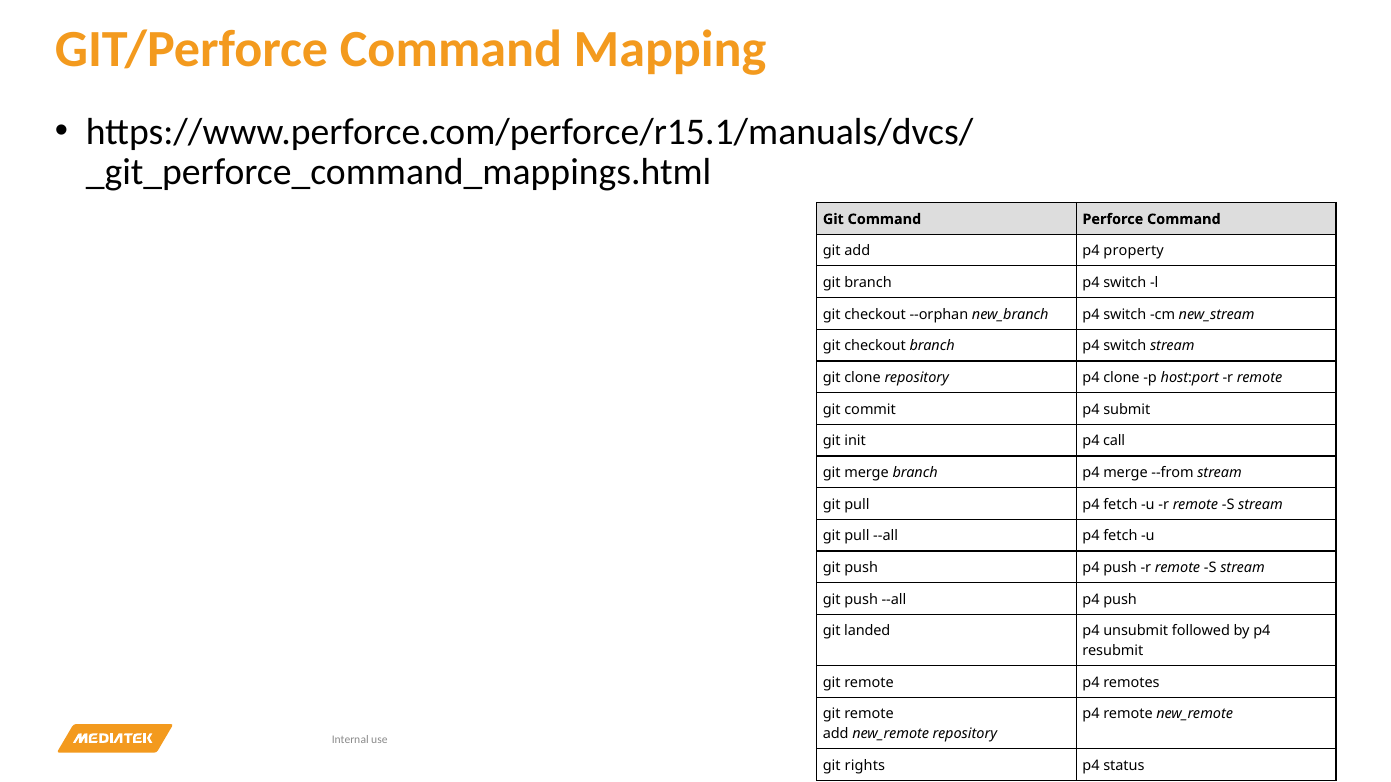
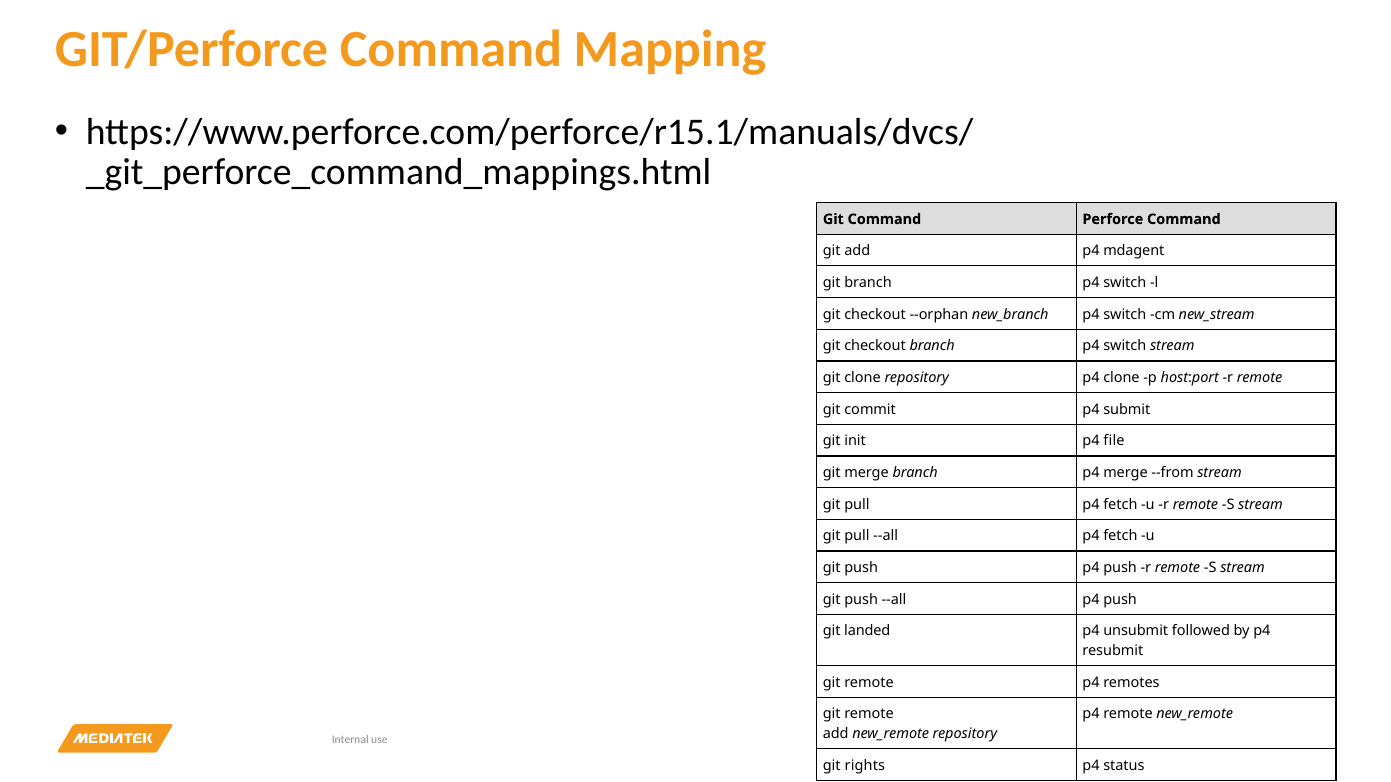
property: property -> mdagent
call: call -> file
